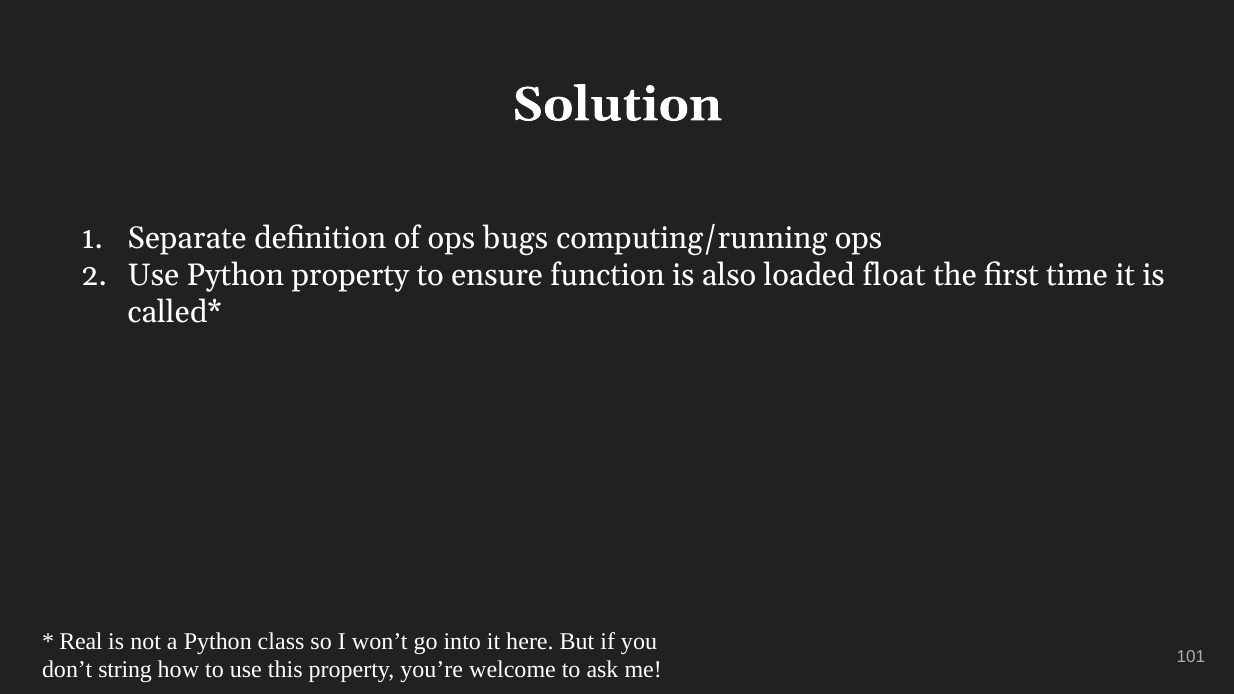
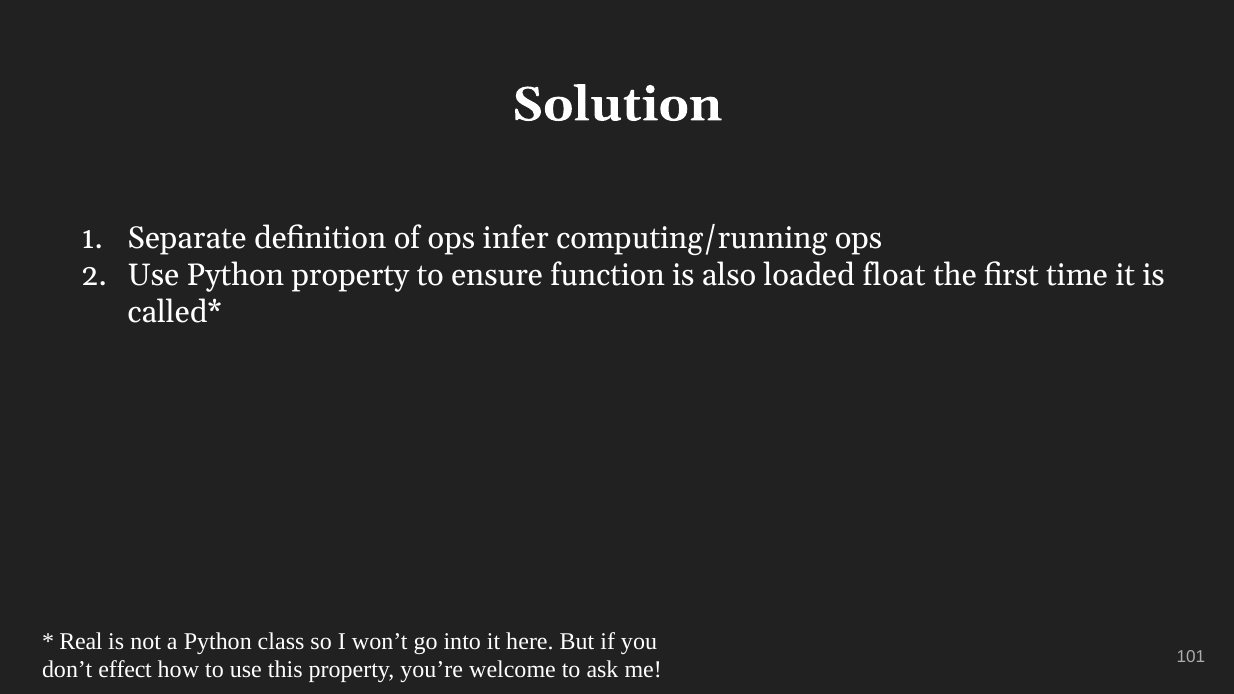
bugs: bugs -> infer
string: string -> effect
